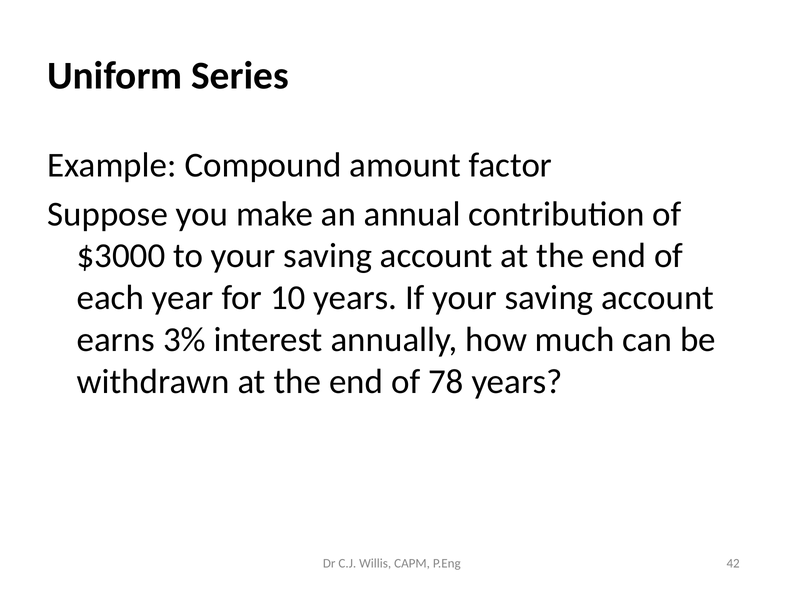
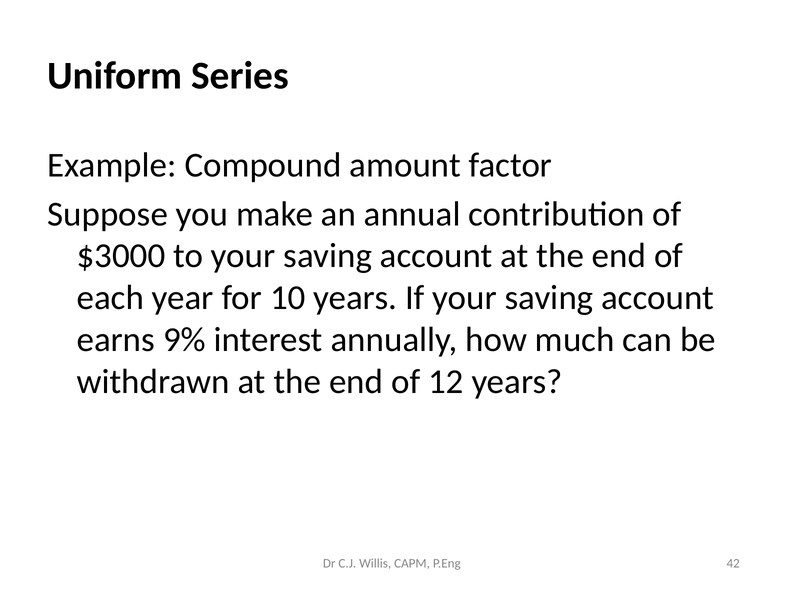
3%: 3% -> 9%
78: 78 -> 12
